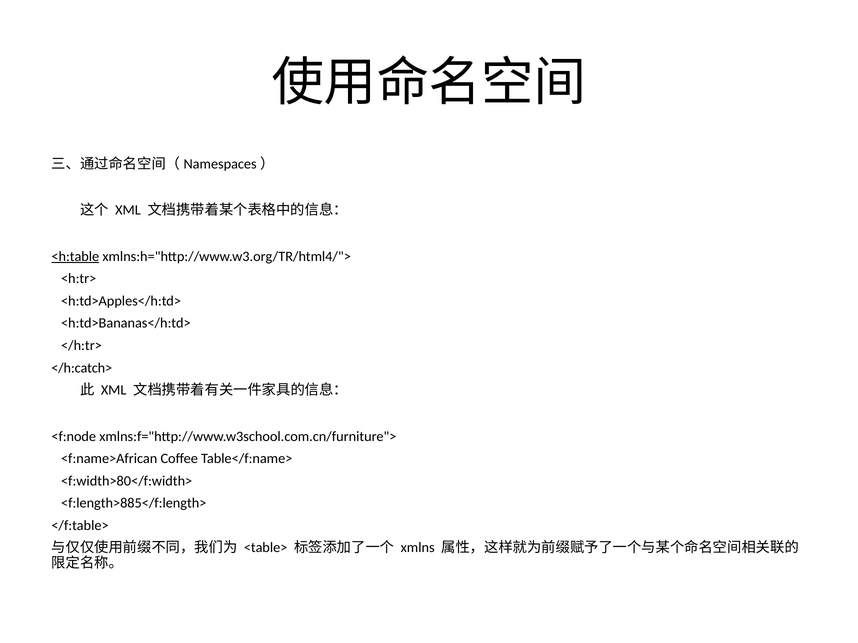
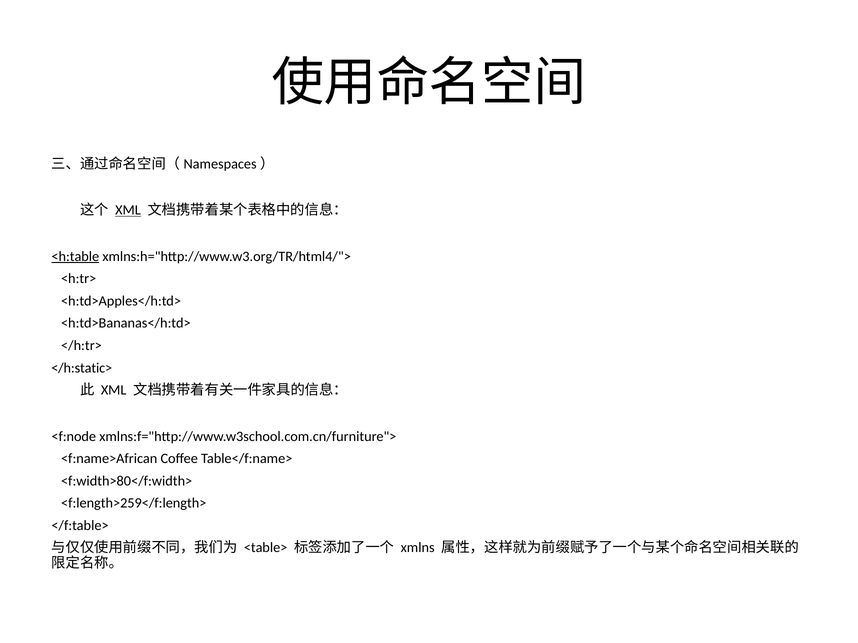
XML at (128, 210) underline: none -> present
</h:catch>: </h:catch> -> </h:static>
<f:length>885</f:length>: <f:length>885</f:length> -> <f:length>259</f:length>
